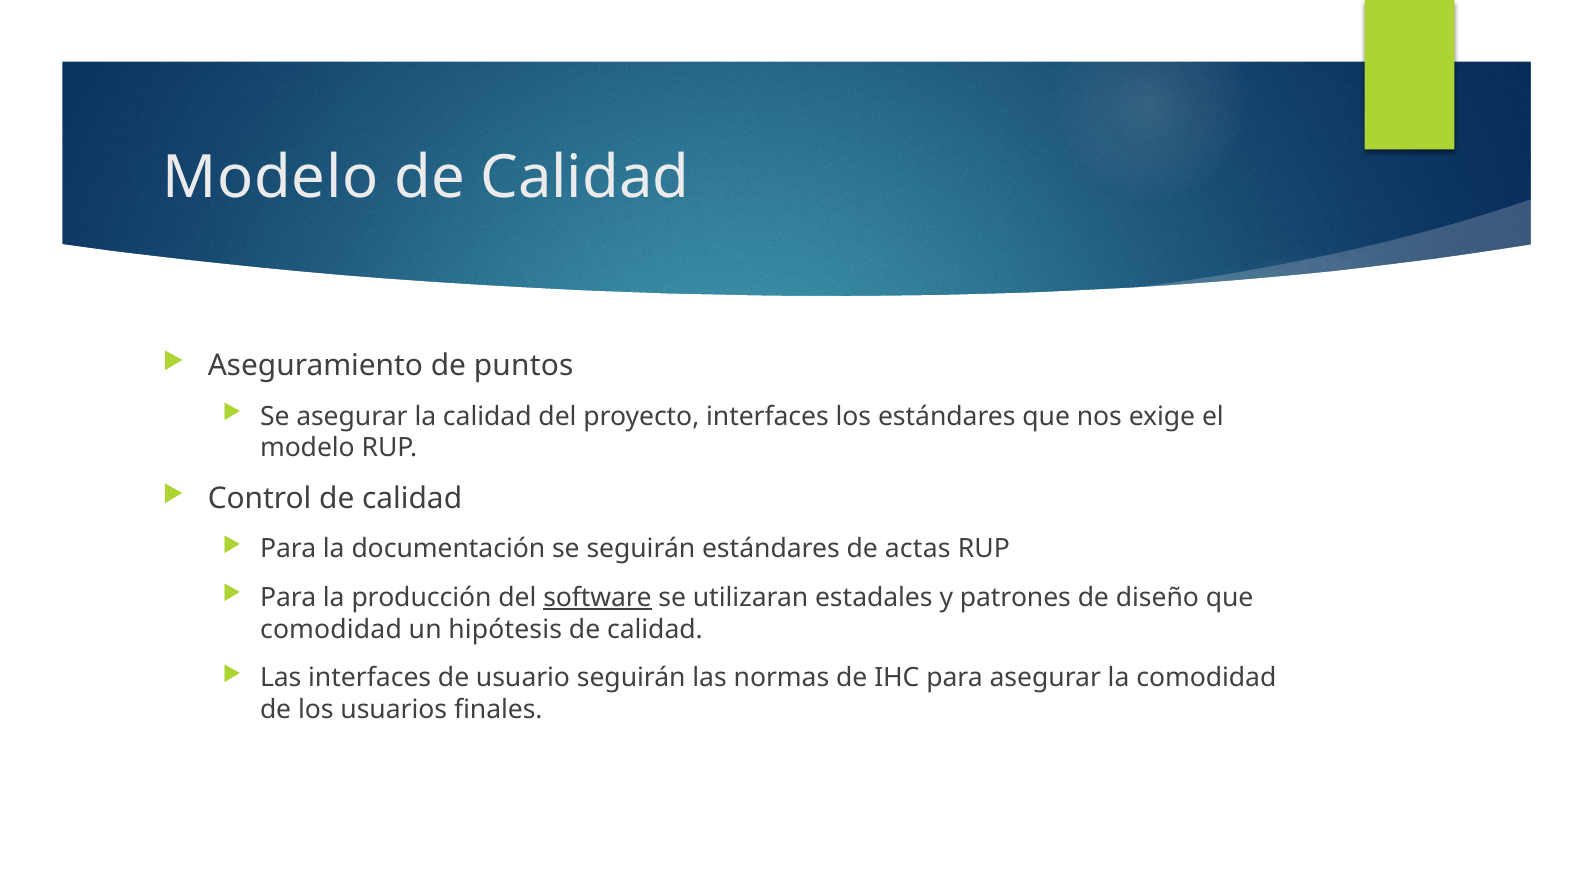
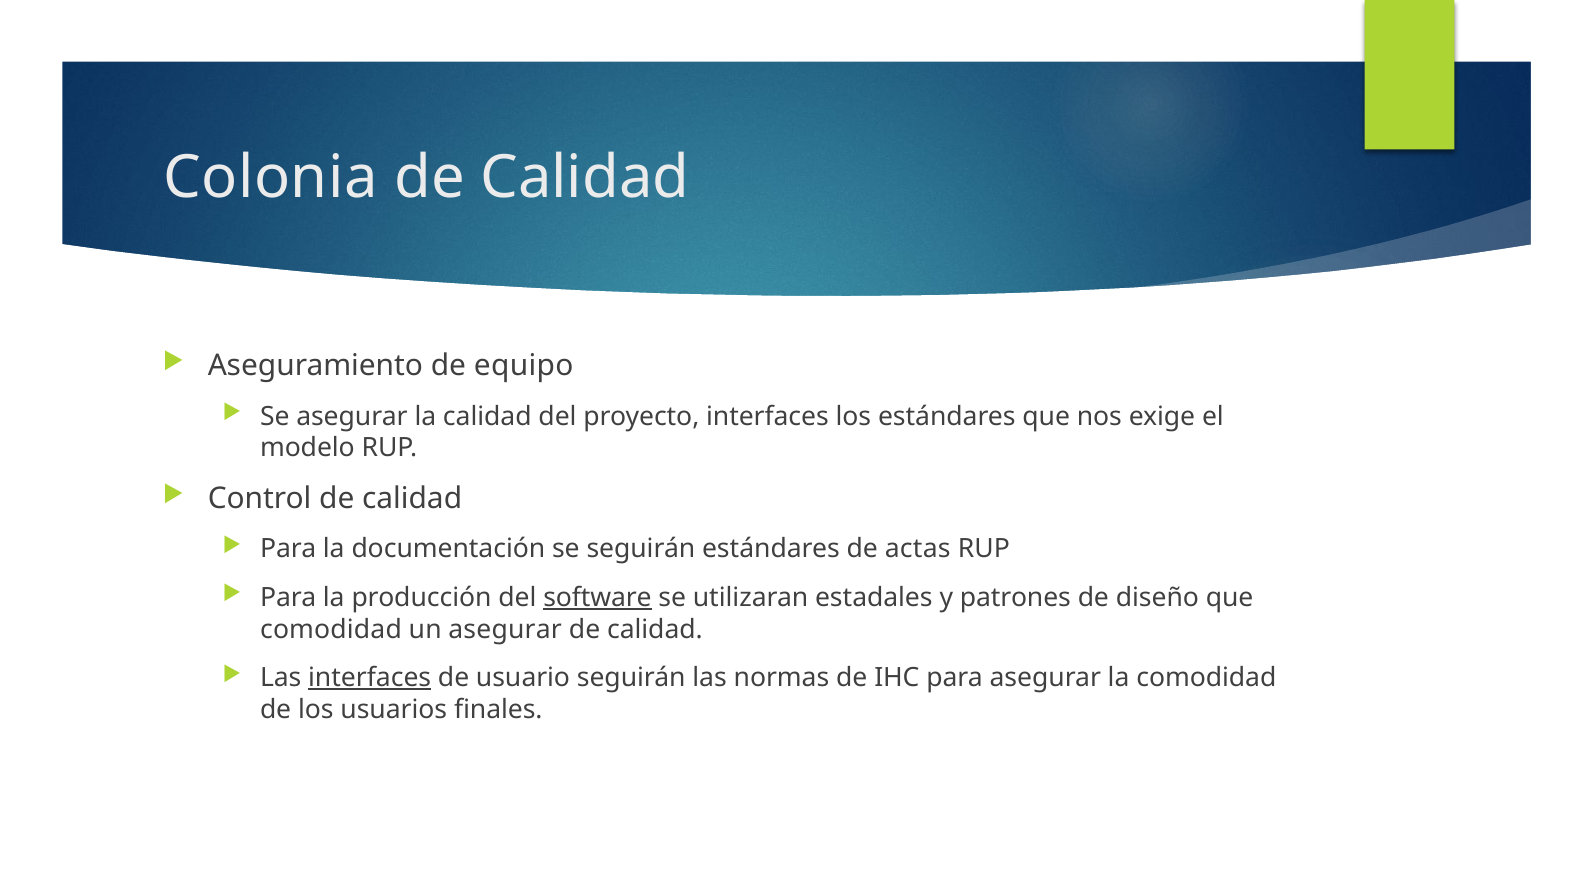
Modelo at (271, 178): Modelo -> Colonia
puntos: puntos -> equipo
un hipótesis: hipótesis -> asegurar
interfaces at (370, 678) underline: none -> present
